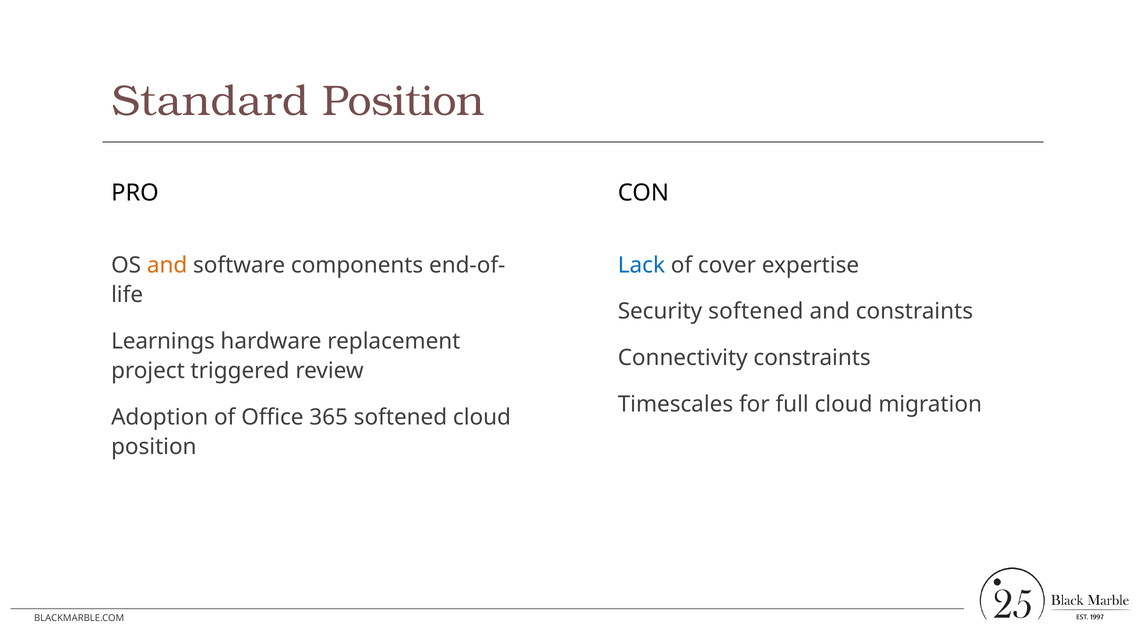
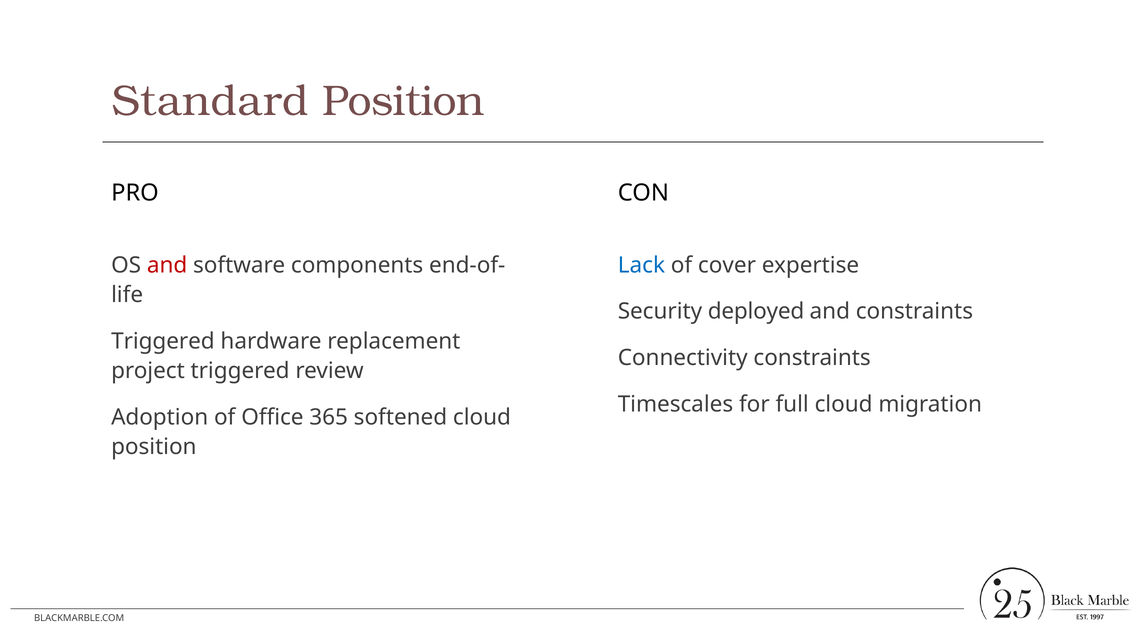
and at (167, 265) colour: orange -> red
Security softened: softened -> deployed
Learnings at (163, 341): Learnings -> Triggered
